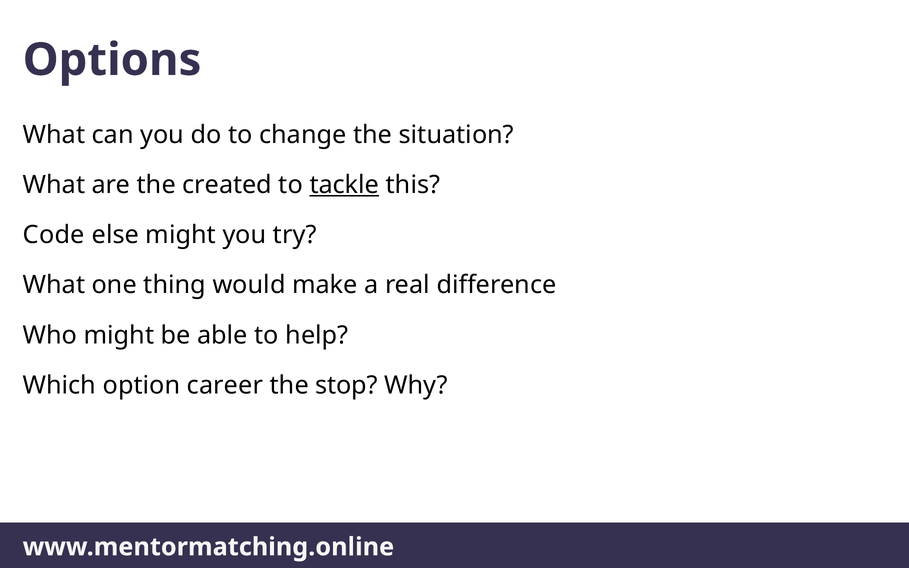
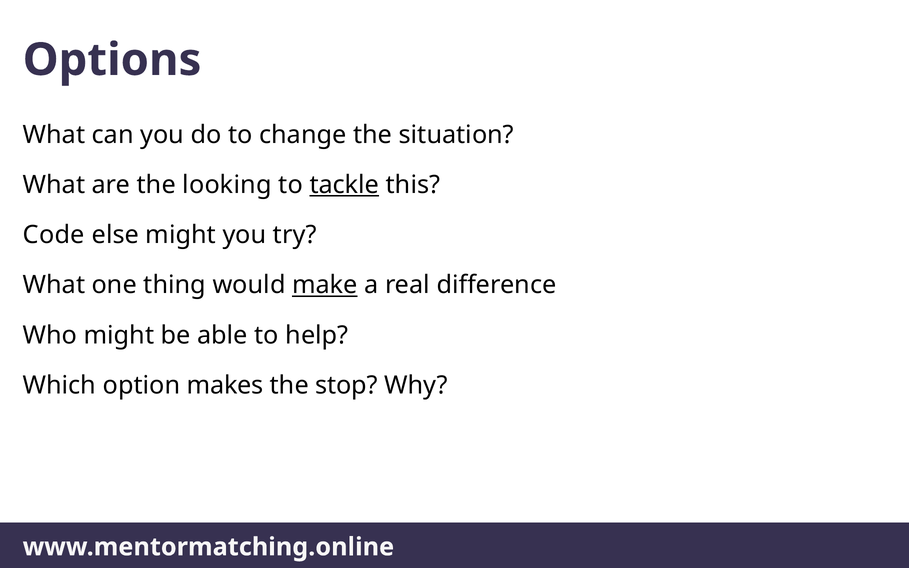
created: created -> looking
make underline: none -> present
career: career -> makes
